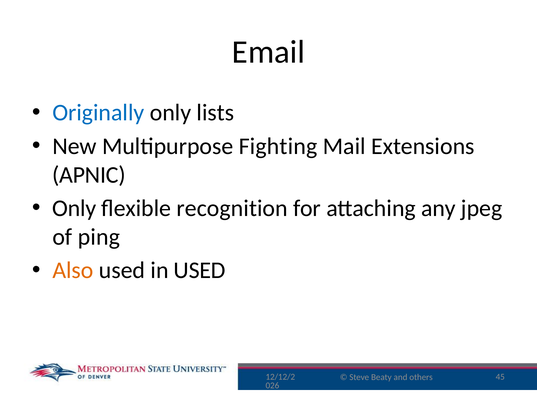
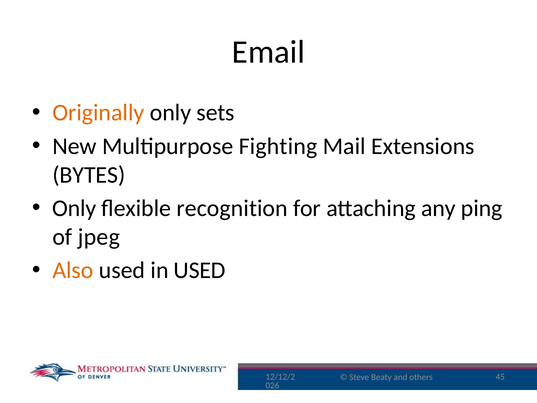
Originally colour: blue -> orange
lists: lists -> sets
APNIC: APNIC -> BYTES
jpeg: jpeg -> ping
ping: ping -> jpeg
